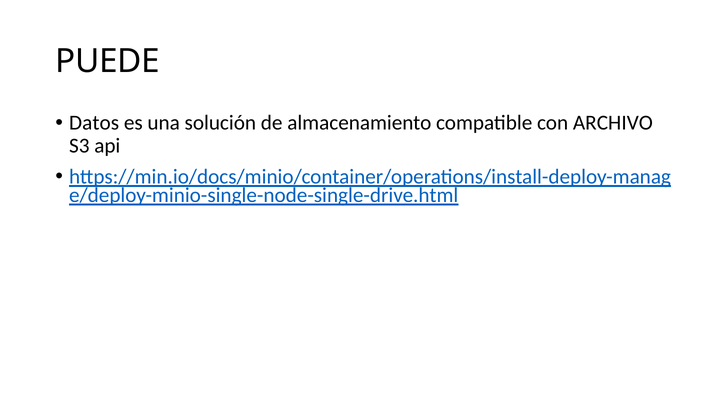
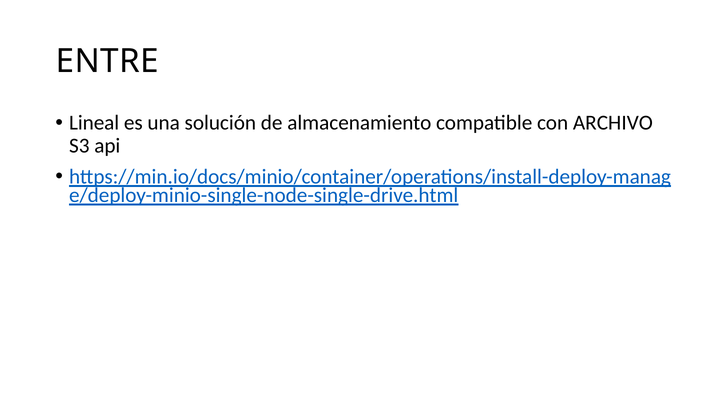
PUEDE: PUEDE -> ENTRE
Datos: Datos -> Lineal
